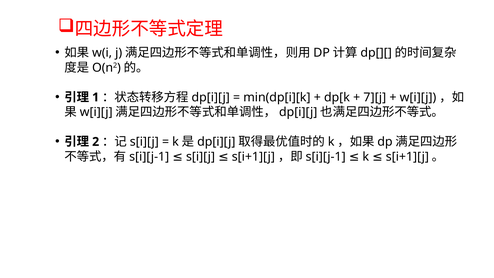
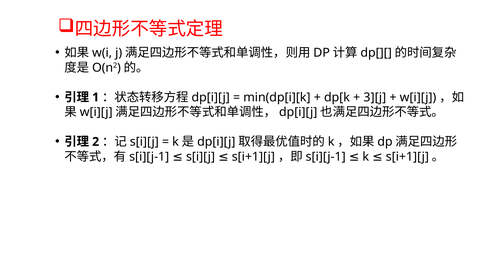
7][j: 7][j -> 3][j
